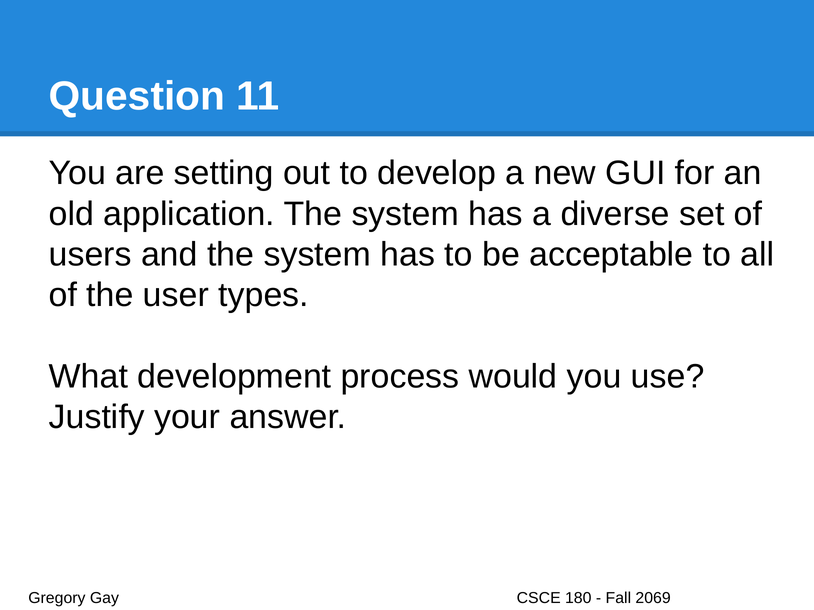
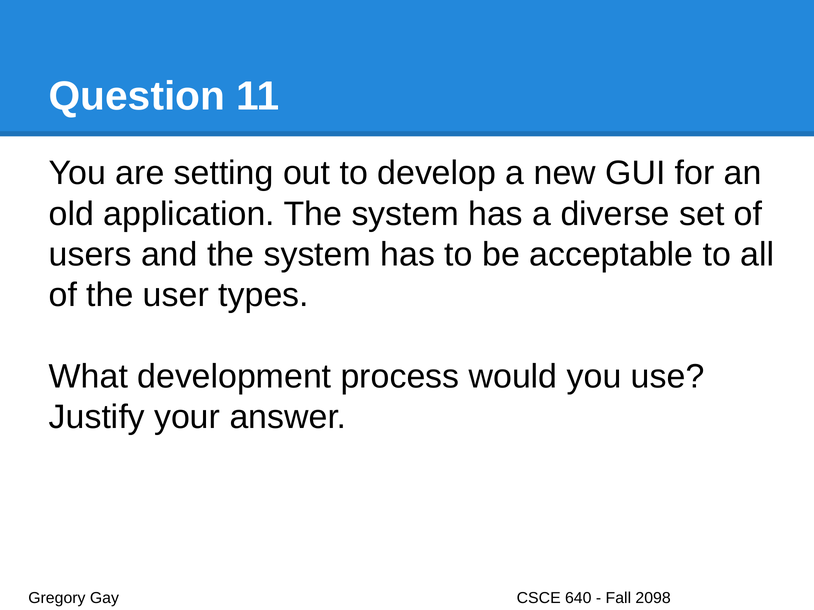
180: 180 -> 640
2069: 2069 -> 2098
